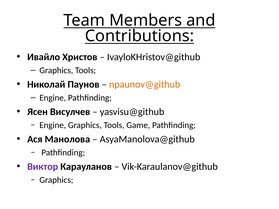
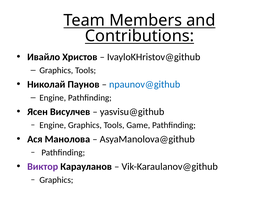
npaunov@github colour: orange -> blue
